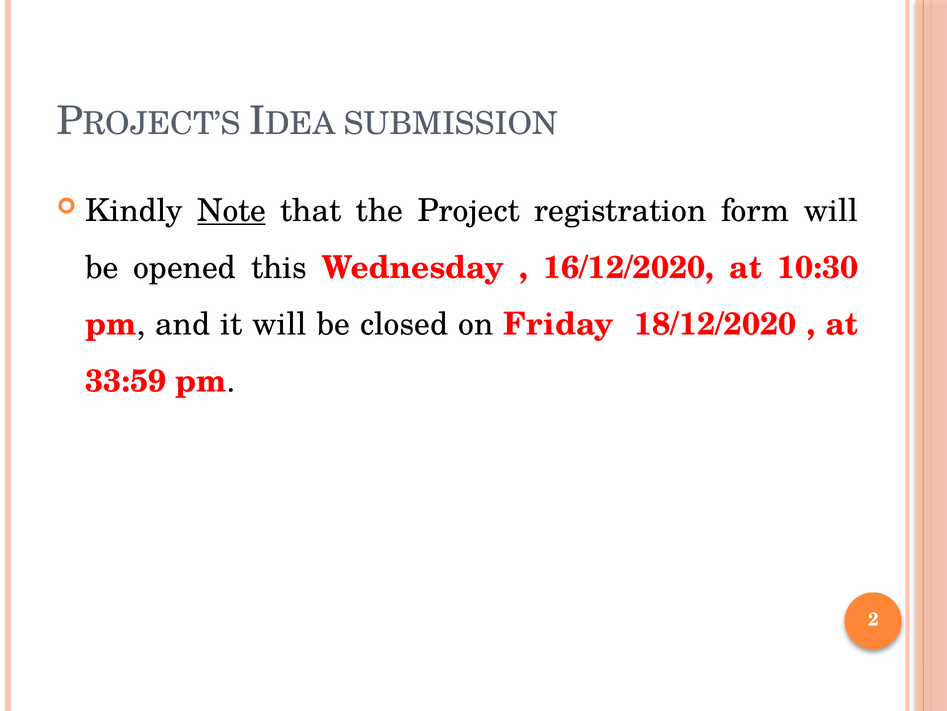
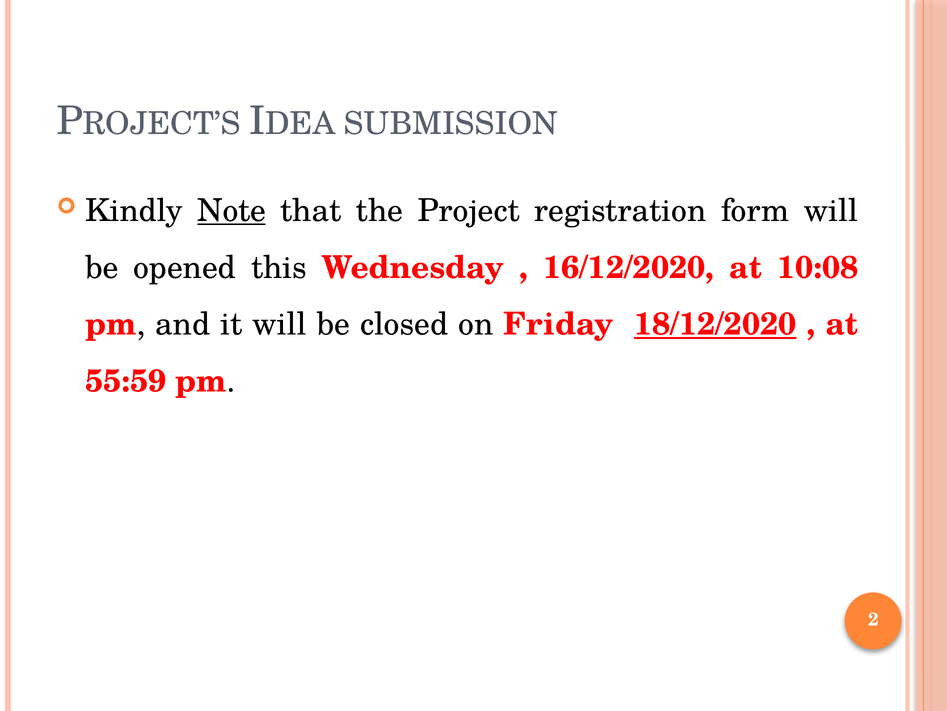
10:30: 10:30 -> 10:08
18/12/2020 underline: none -> present
33:59: 33:59 -> 55:59
